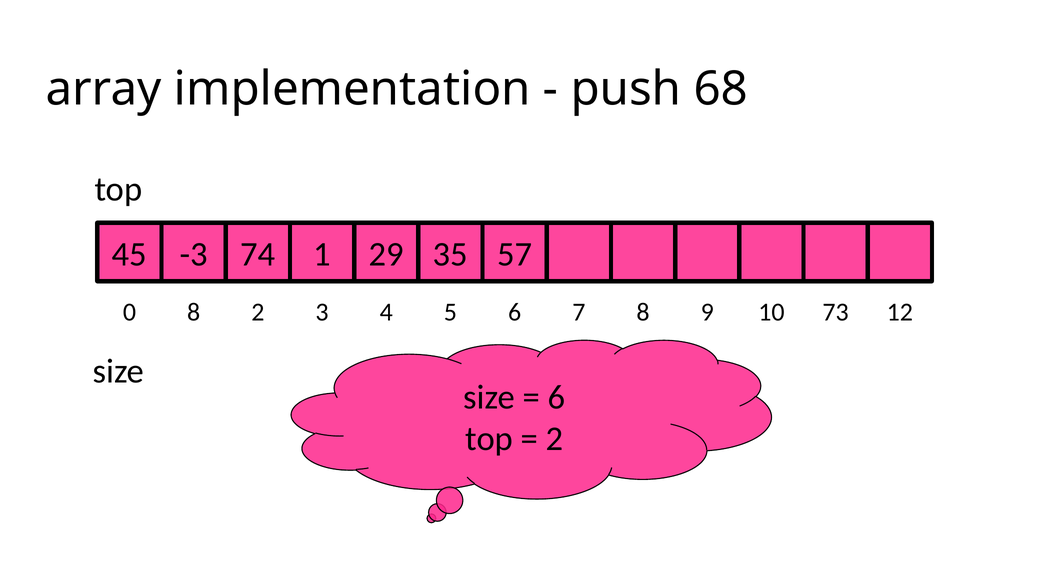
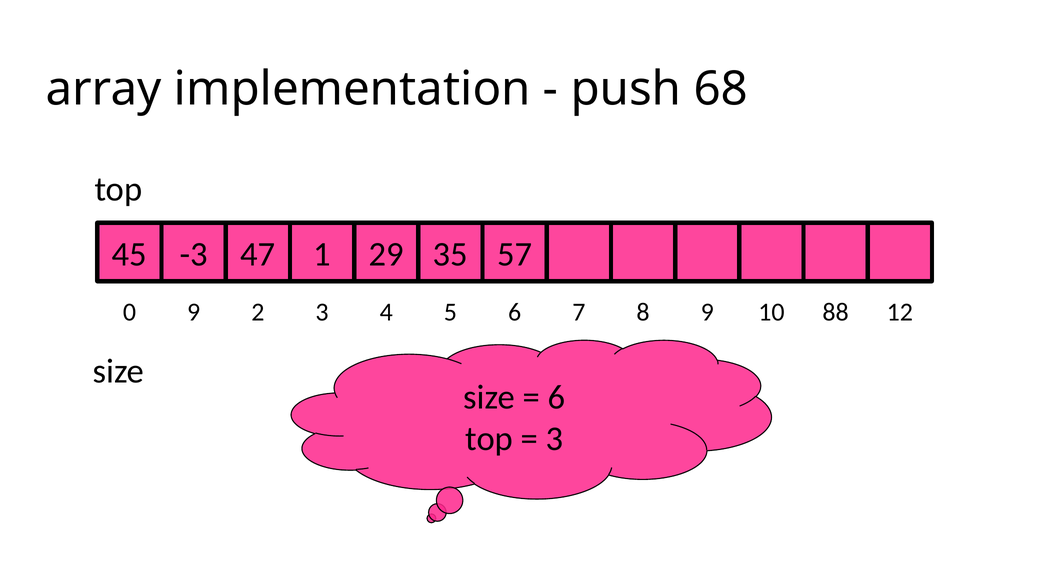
74: 74 -> 47
0 8: 8 -> 9
73: 73 -> 88
2 at (555, 438): 2 -> 3
